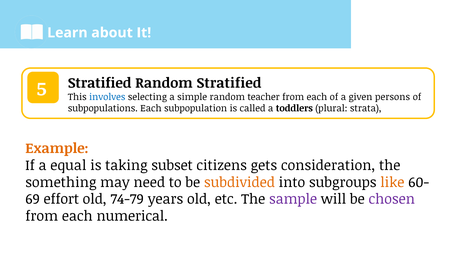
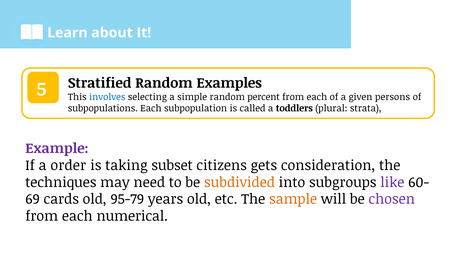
Random Stratified: Stratified -> Examples
teacher: teacher -> percent
Example colour: orange -> purple
equal: equal -> order
something: something -> techniques
like colour: orange -> purple
effort: effort -> cards
74-79: 74-79 -> 95-79
sample colour: purple -> orange
